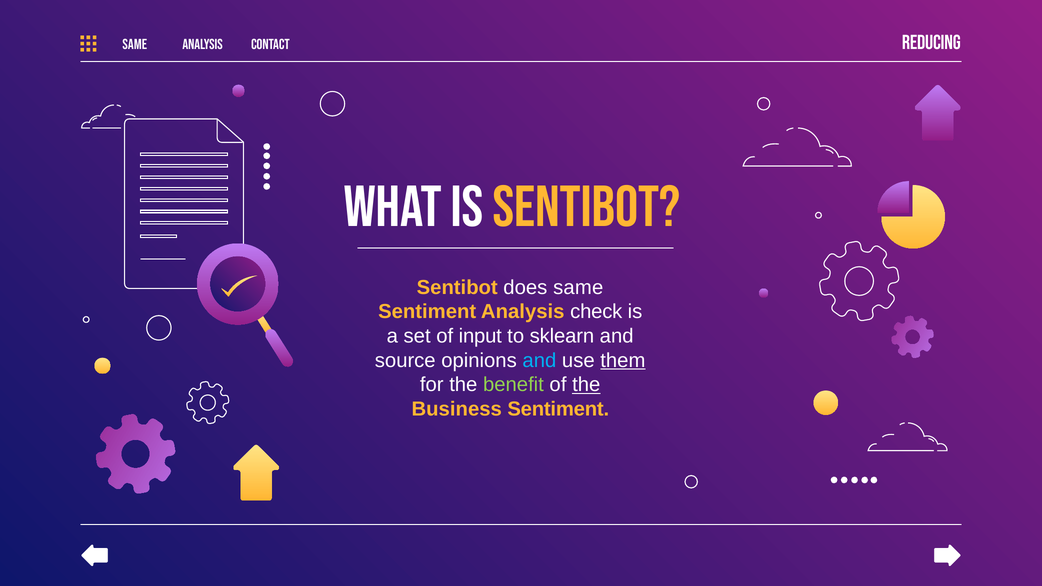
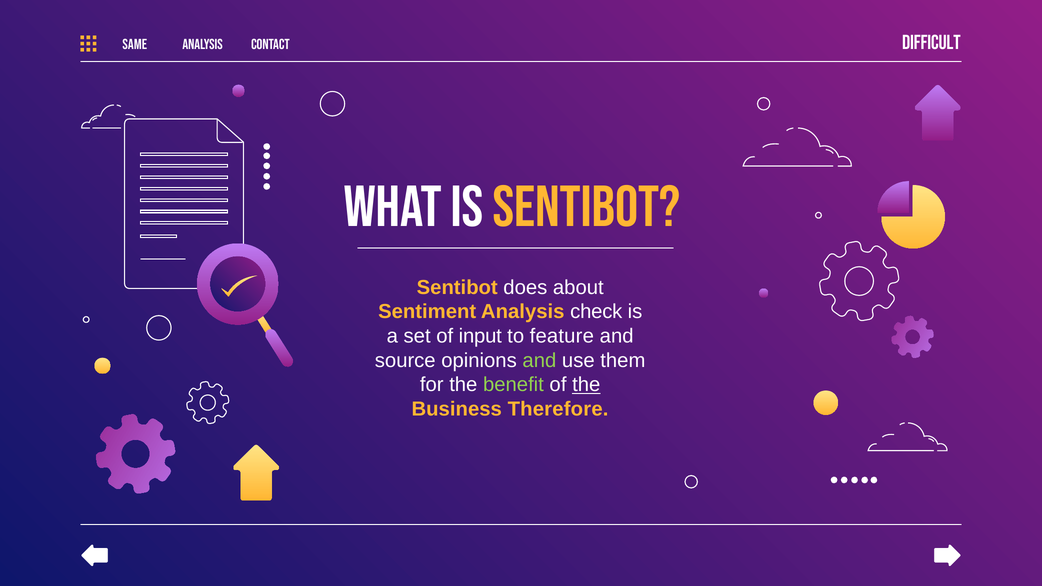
reducing: reducing -> difficult
does same: same -> about
sklearn: sklearn -> feature
and at (539, 361) colour: light blue -> light green
them underline: present -> none
Business Sentiment: Sentiment -> Therefore
